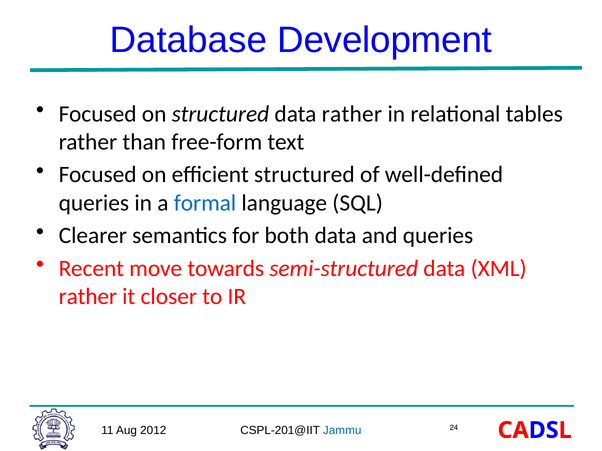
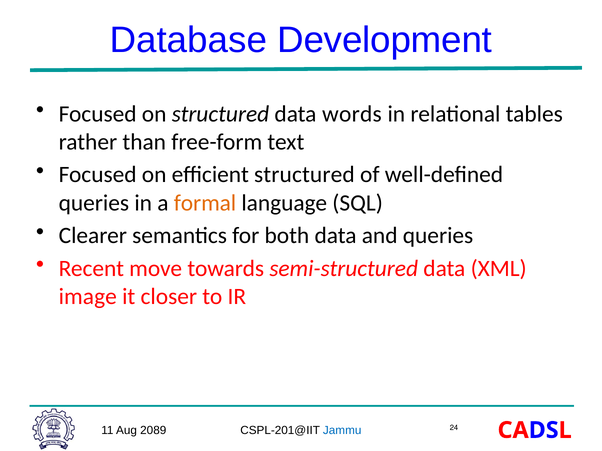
data rather: rather -> words
formal colour: blue -> orange
rather at (88, 297): rather -> image
2012: 2012 -> 2089
